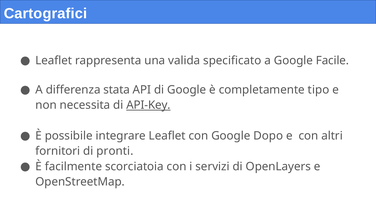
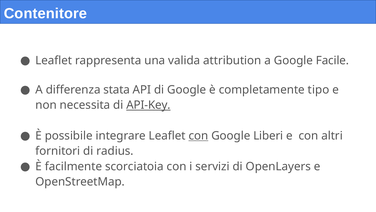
Cartografici: Cartografici -> Contenitore
specificato: specificato -> attribution
con at (198, 135) underline: none -> present
Dopo: Dopo -> Liberi
pronti: pronti -> radius
